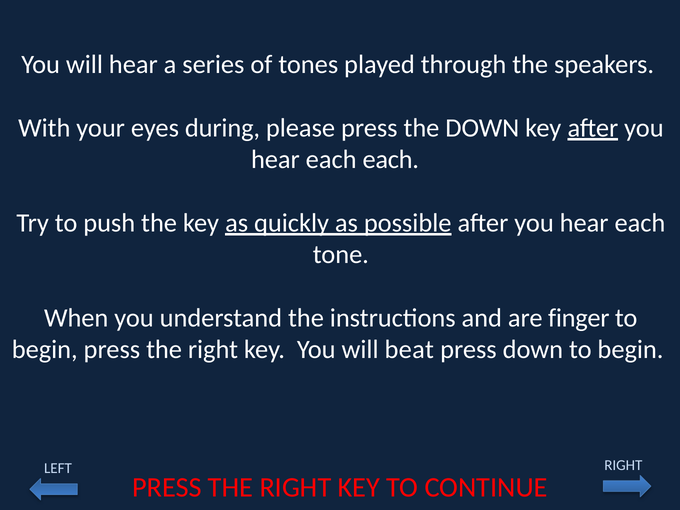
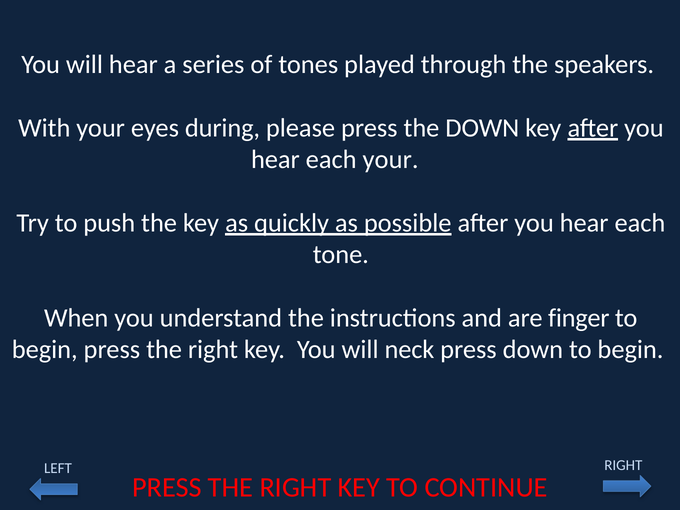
each each: each -> your
beat: beat -> neck
